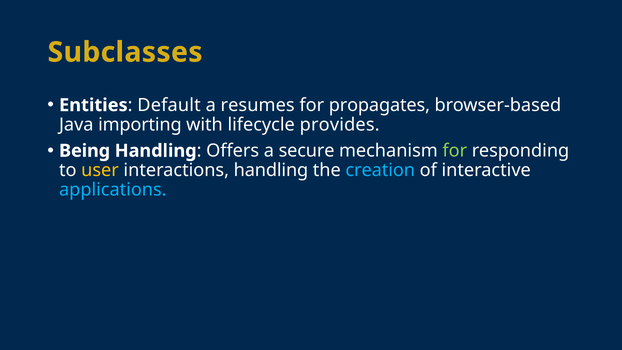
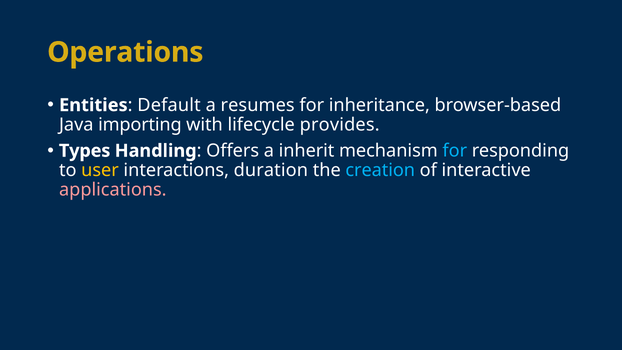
Subclasses: Subclasses -> Operations
propagates: propagates -> inheritance
Being: Being -> Types
secure: secure -> inherit
for at (455, 151) colour: light green -> light blue
interactions handling: handling -> duration
applications colour: light blue -> pink
